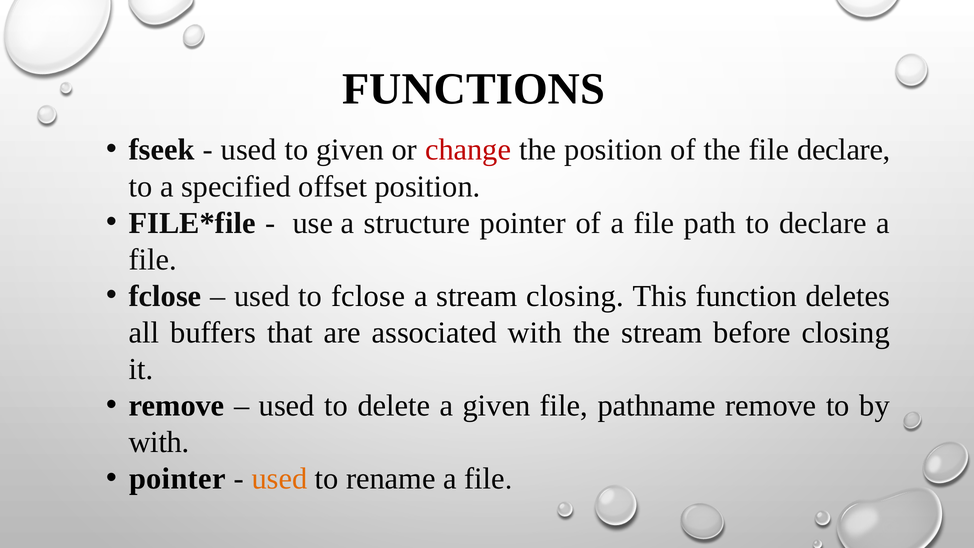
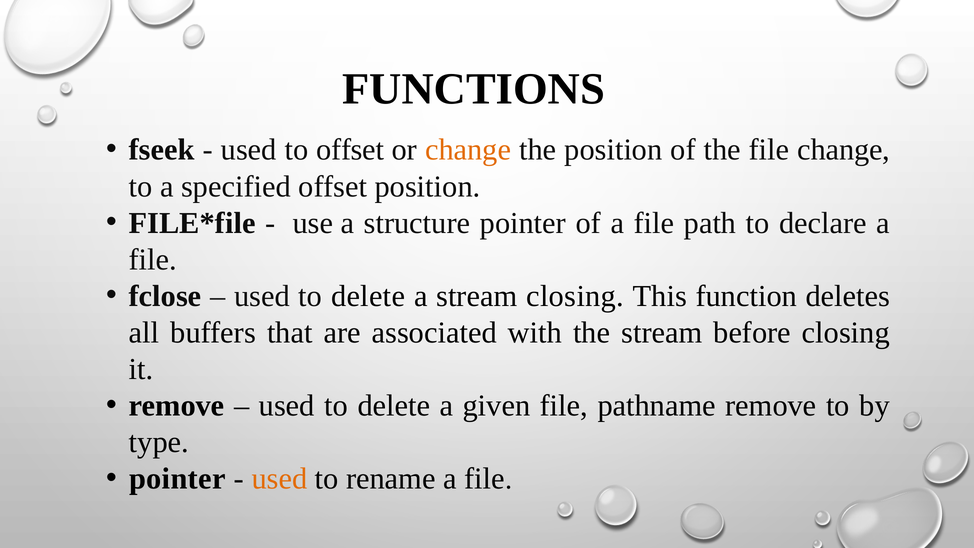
to given: given -> offset
change at (468, 150) colour: red -> orange
file declare: declare -> change
fclose at (368, 296): fclose -> delete
with at (159, 442): with -> type
